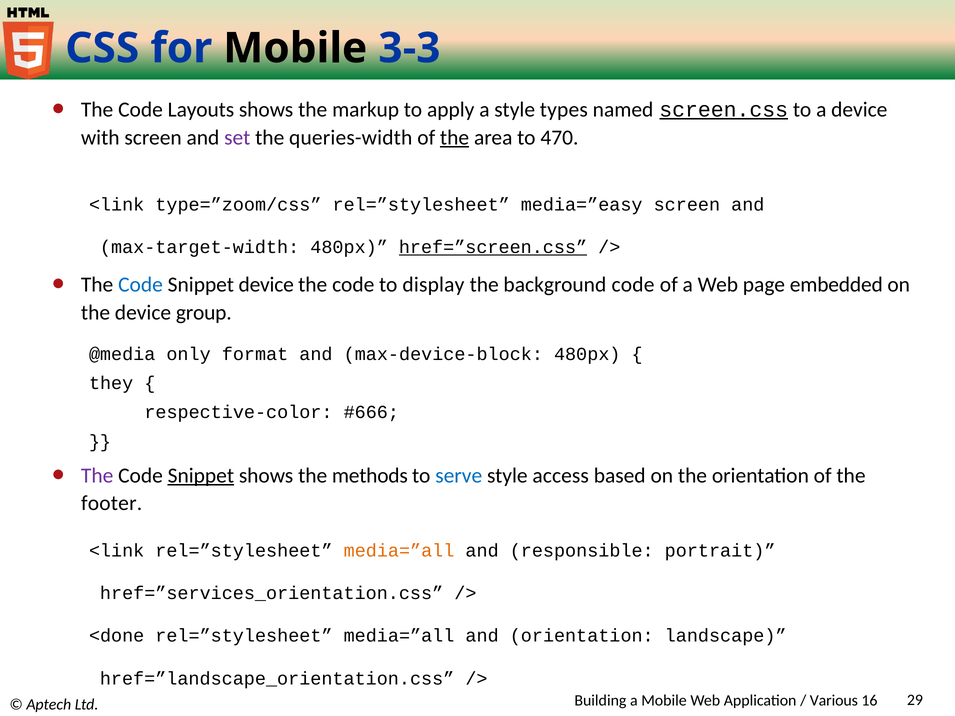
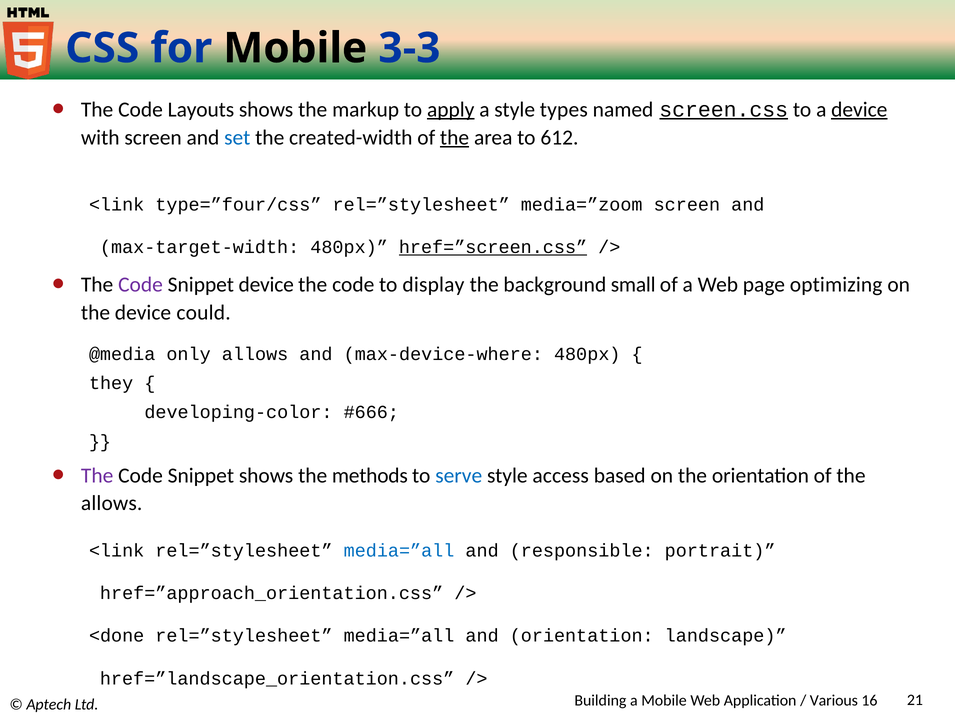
apply underline: none -> present
device at (859, 110) underline: none -> present
set colour: purple -> blue
queries-width: queries-width -> created-width
470: 470 -> 612
type=”zoom/css: type=”zoom/css -> type=”four/css
media=”easy: media=”easy -> media=”zoom
Code at (141, 285) colour: blue -> purple
background code: code -> small
embedded: embedded -> optimizing
group: group -> could
only format: format -> allows
max-device-block: max-device-block -> max-device-where
respective-color: respective-color -> developing-color
Snippet at (201, 476) underline: present -> none
footer at (112, 504): footer -> allows
media=”all at (399, 551) colour: orange -> blue
href=”services_orientation.css: href=”services_orientation.css -> href=”approach_orientation.css
29: 29 -> 21
